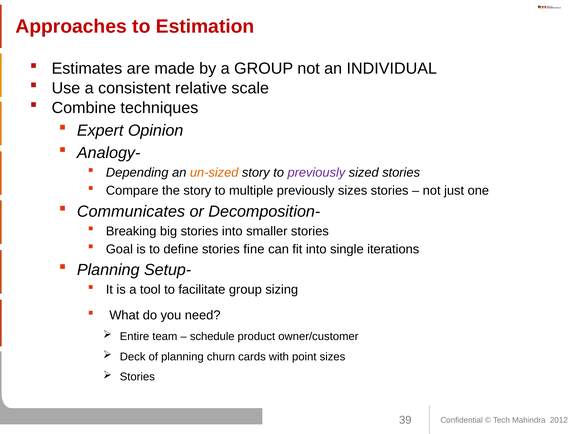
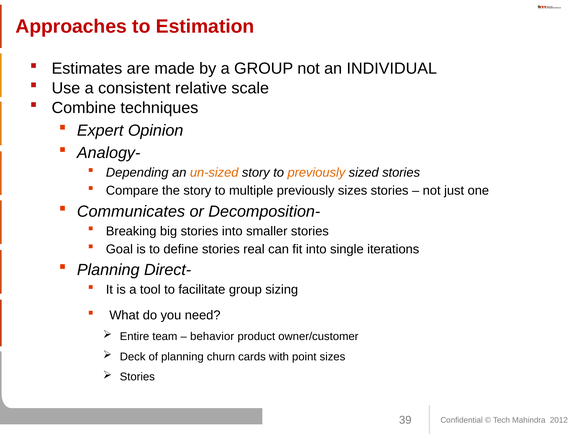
previously at (316, 173) colour: purple -> orange
fine: fine -> real
Setup-: Setup- -> Direct-
schedule: schedule -> behavior
